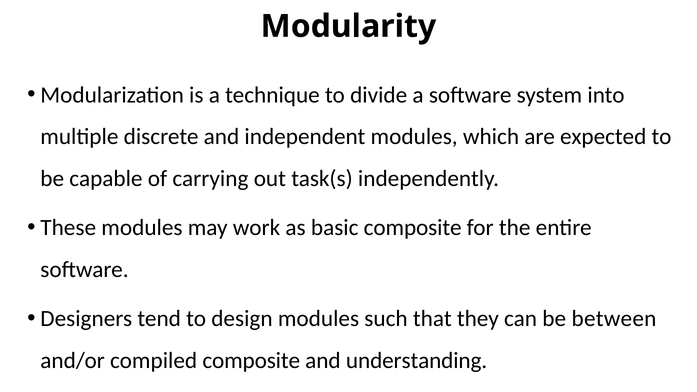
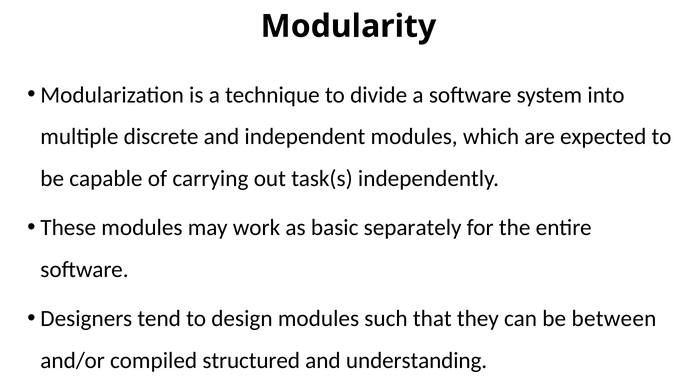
basic composite: composite -> separately
compiled composite: composite -> structured
